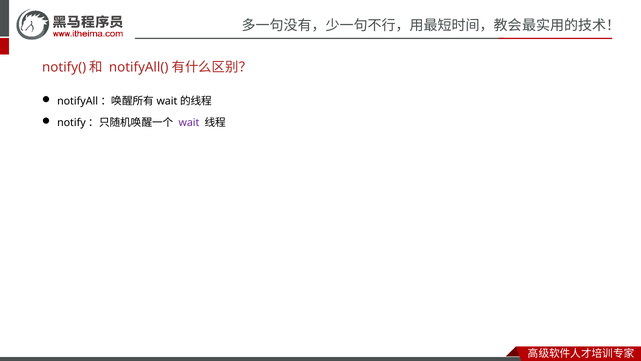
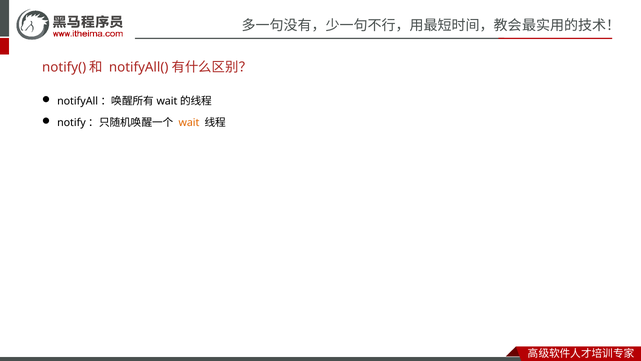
wait colour: purple -> orange
